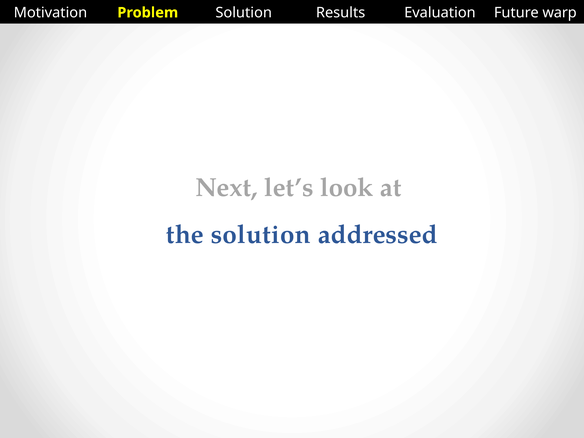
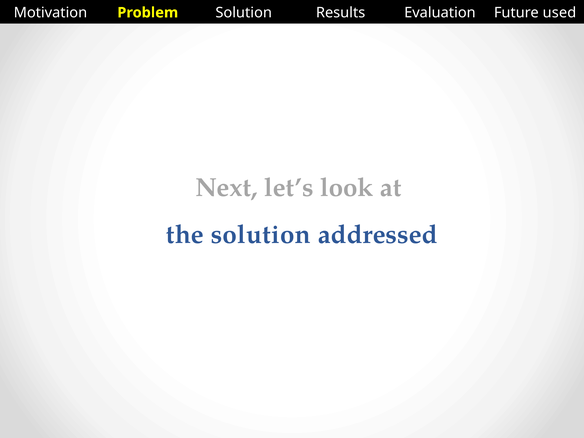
warp: warp -> used
